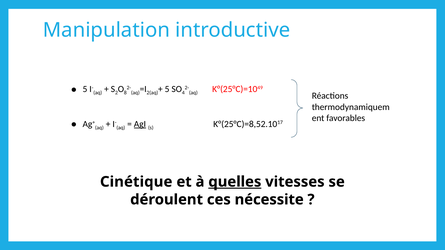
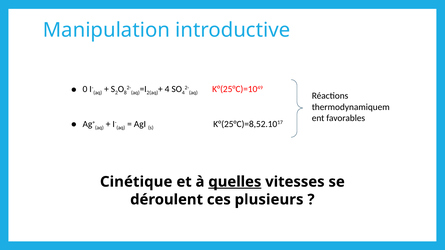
5 at (85, 89): 5 -> 0
5 at (167, 89): 5 -> 4
AgI underline: present -> none
nécessite: nécessite -> plusieurs
